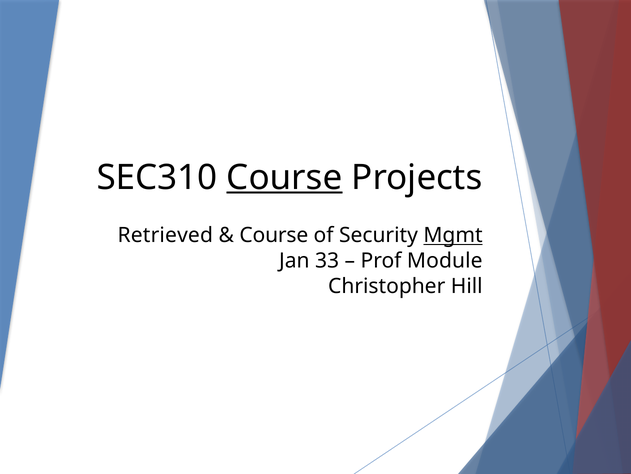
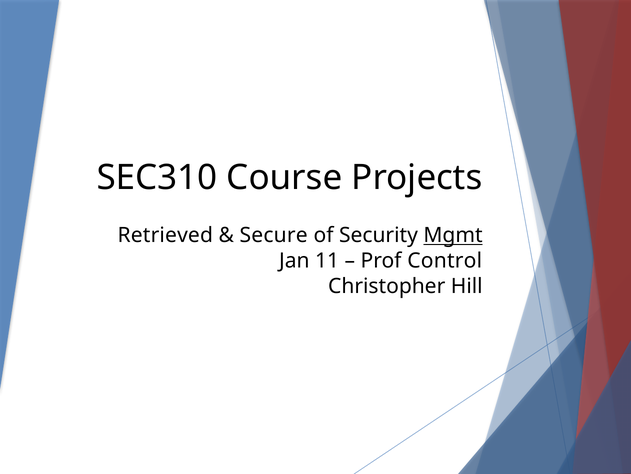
Course at (284, 177) underline: present -> none
Course at (274, 235): Course -> Secure
33: 33 -> 11
Module: Module -> Control
